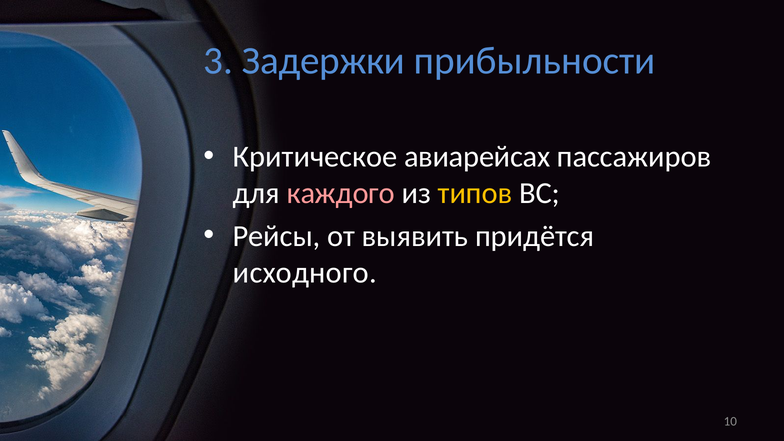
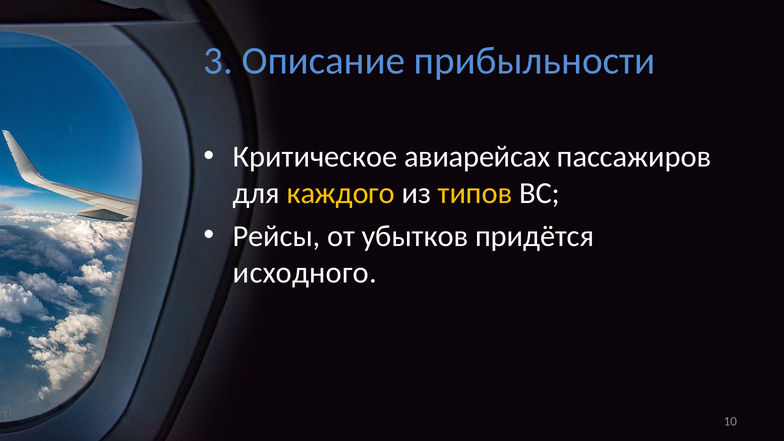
Задержки: Задержки -> Описание
каждого colour: pink -> yellow
выявить: выявить -> убытков
